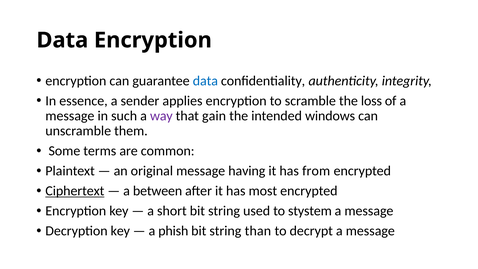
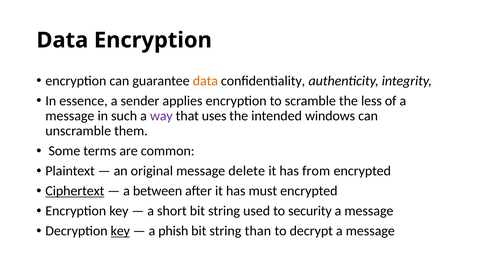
data at (205, 81) colour: blue -> orange
loss: loss -> less
gain: gain -> uses
having: having -> delete
most: most -> must
stystem: stystem -> security
key at (120, 231) underline: none -> present
